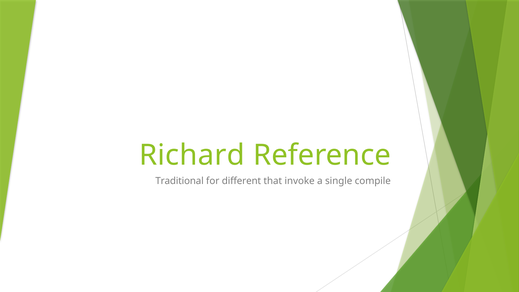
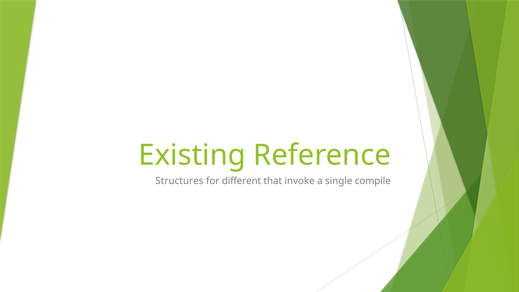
Richard: Richard -> Existing
Traditional: Traditional -> Structures
